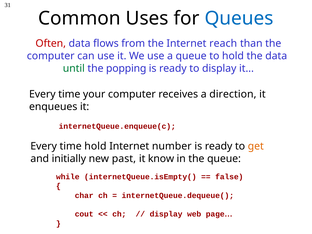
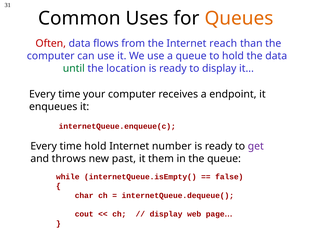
Queues colour: blue -> orange
popping: popping -> location
direction: direction -> endpoint
get colour: orange -> purple
initially: initially -> throws
know: know -> them
